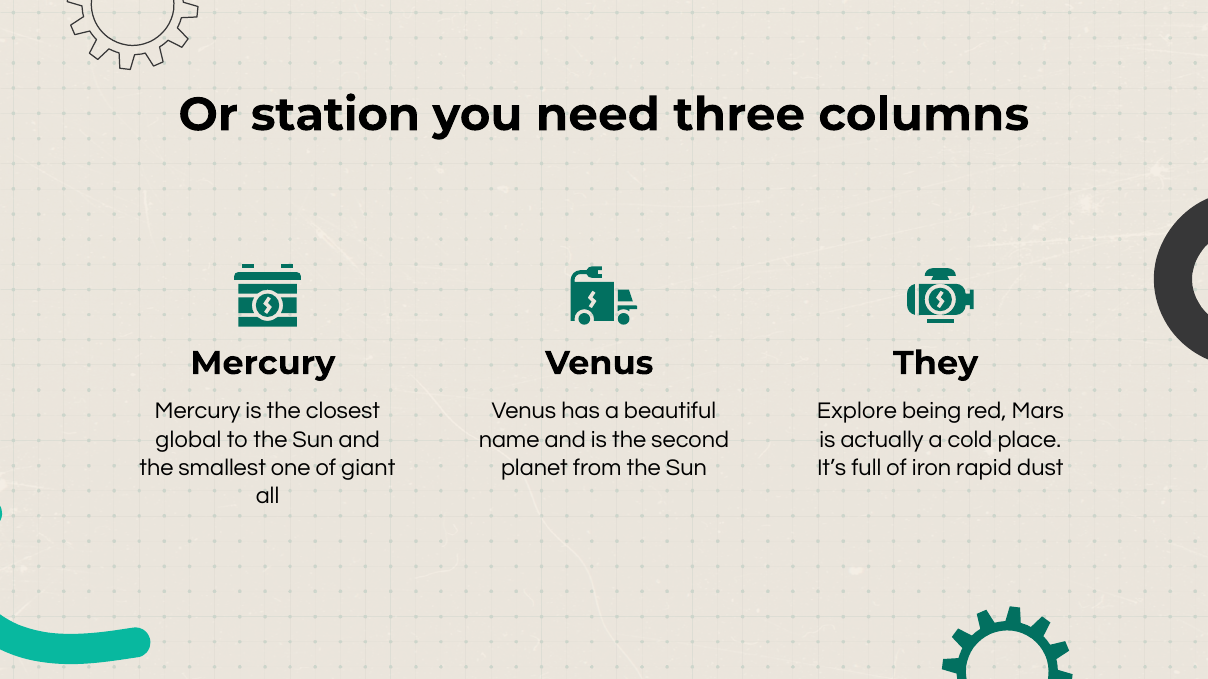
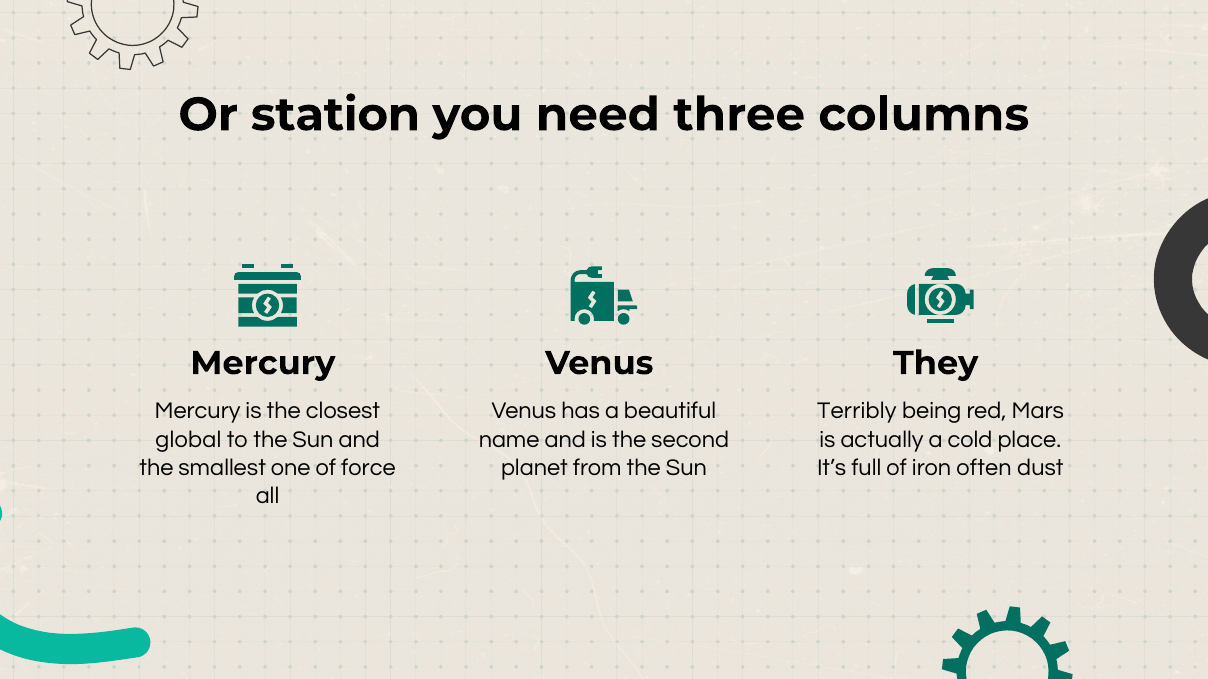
Explore: Explore -> Terribly
giant: giant -> force
rapid: rapid -> often
